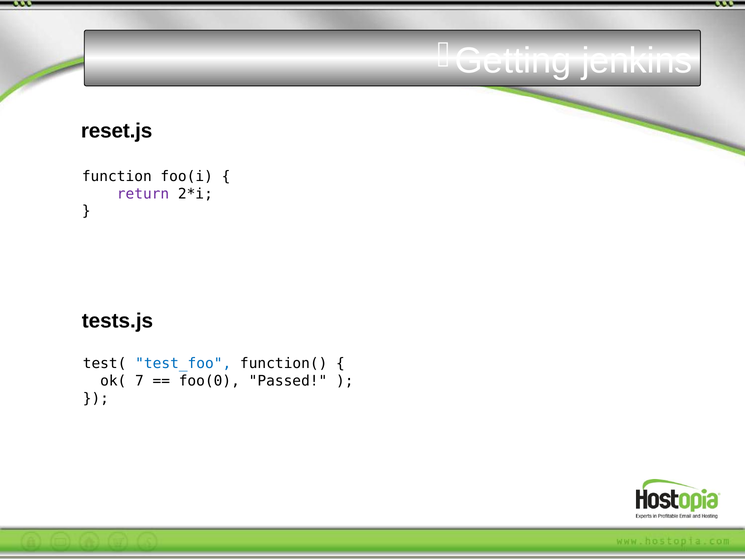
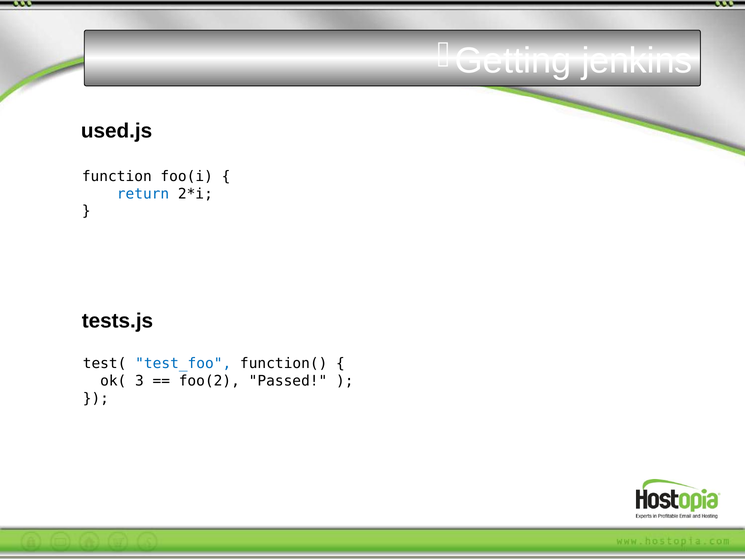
reset.js: reset.js -> used.js
return colour: purple -> blue
7: 7 -> 3
foo(0: foo(0 -> foo(2
